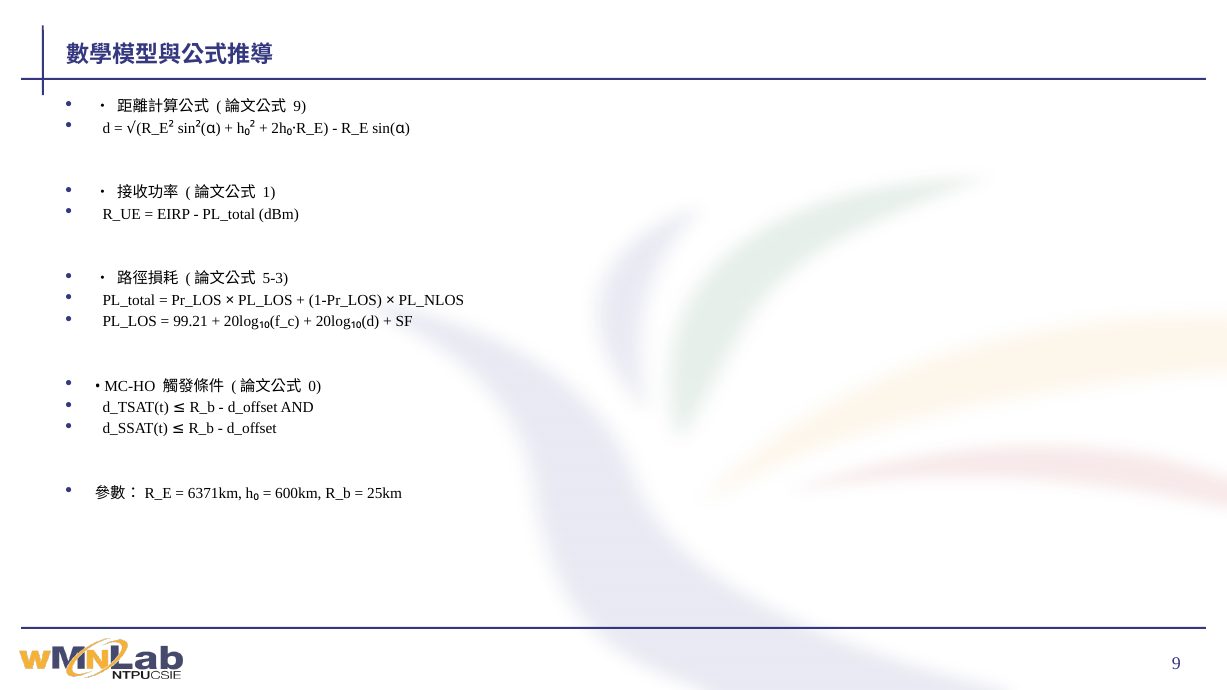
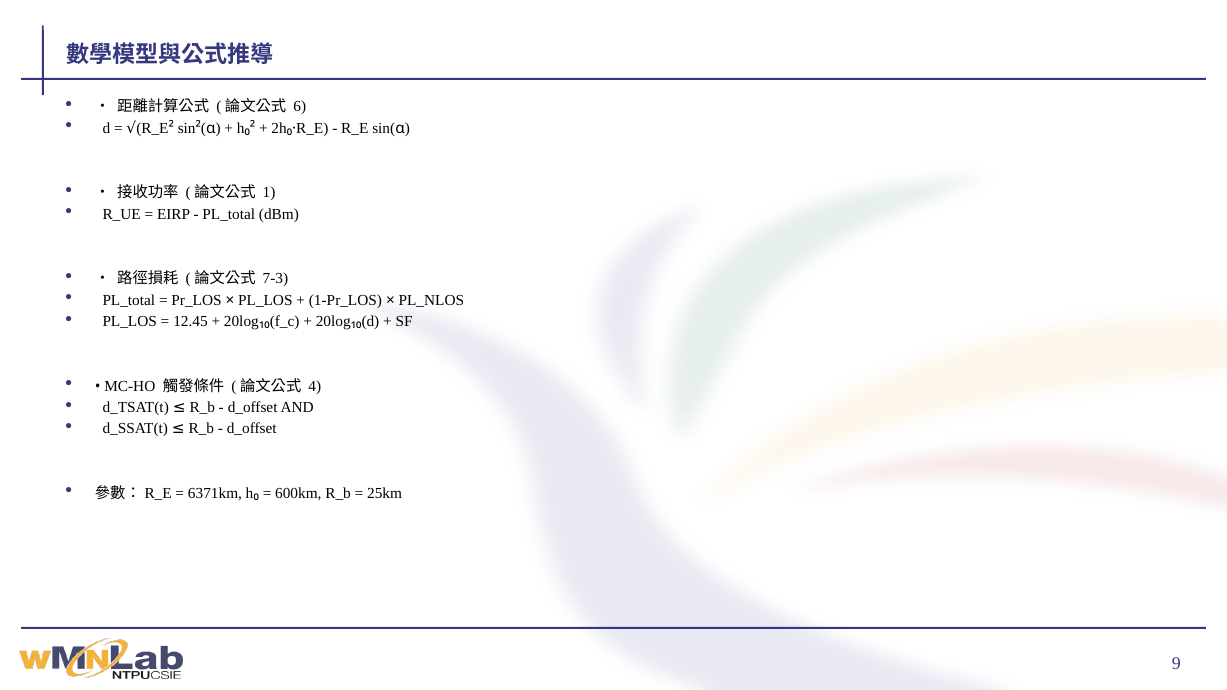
9 at (300, 107): 9 -> 6
5-3: 5-3 -> 7-3
99.21: 99.21 -> 12.45
0: 0 -> 4
